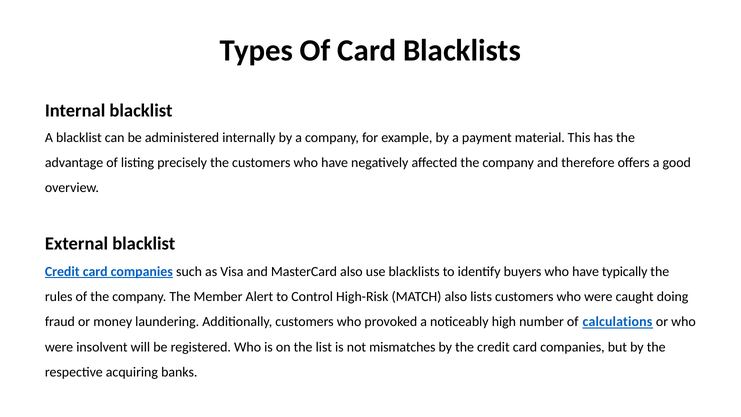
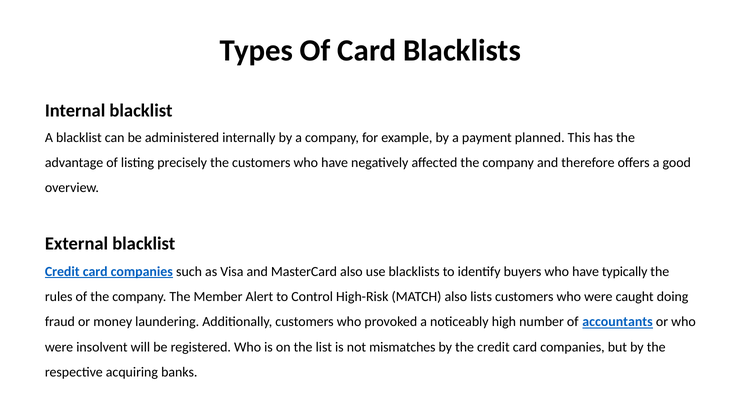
material: material -> planned
calculations: calculations -> accountants
